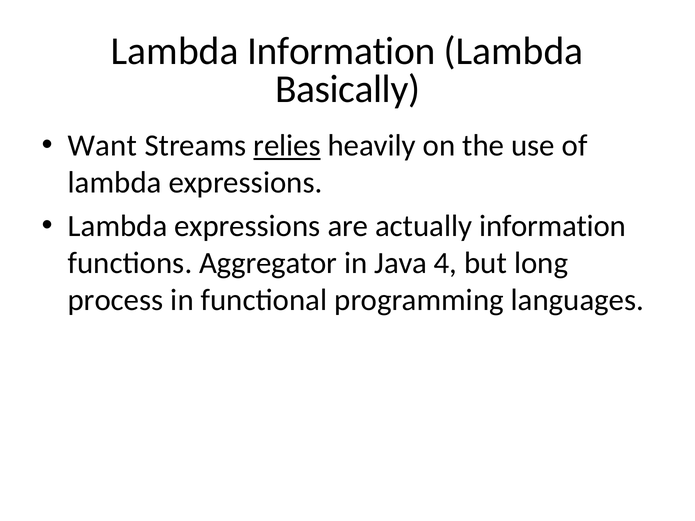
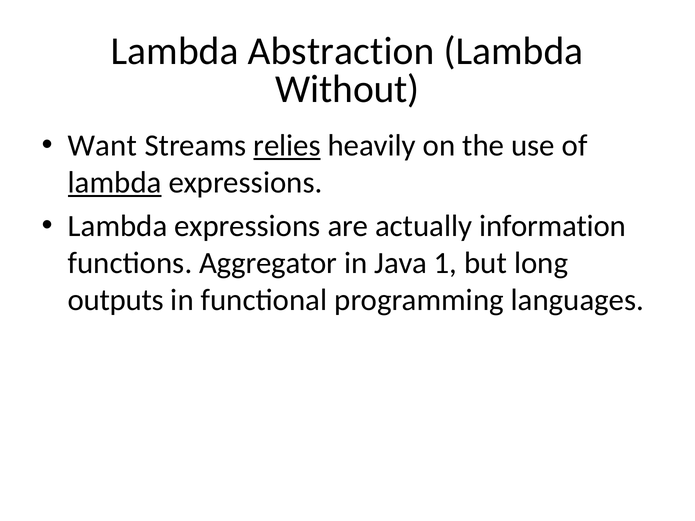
Lambda Information: Information -> Abstraction
Basically: Basically -> Without
lambda at (115, 183) underline: none -> present
4: 4 -> 1
process: process -> outputs
